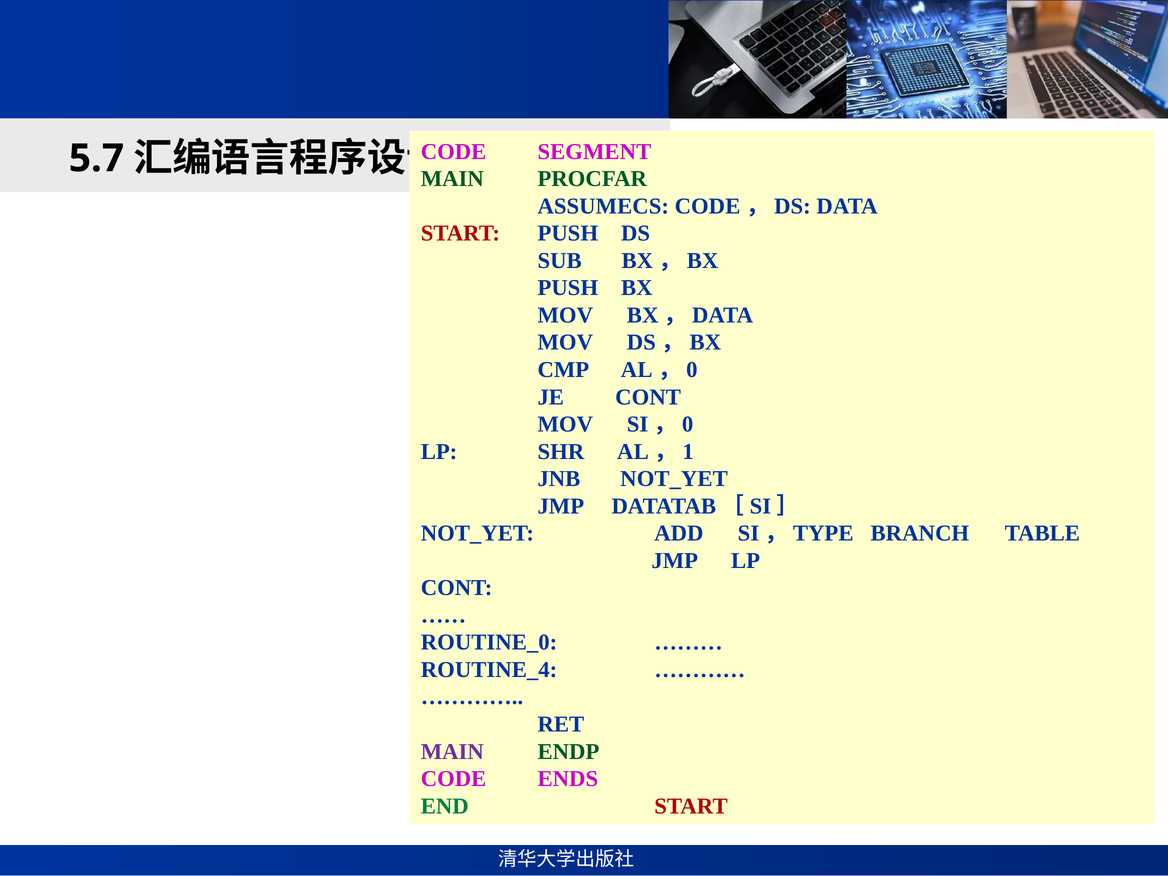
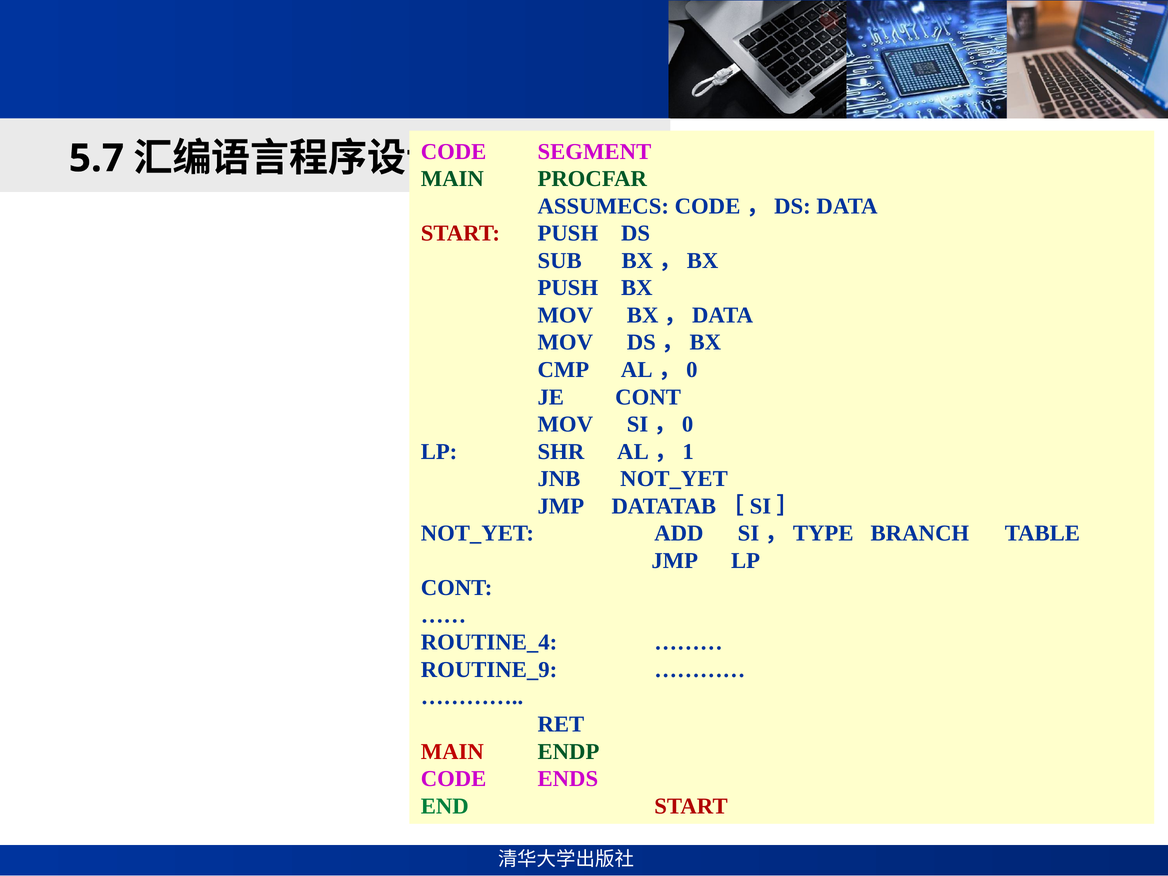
ROUTINE_0: ROUTINE_0 -> ROUTINE_4
ROUTINE_4: ROUTINE_4 -> ROUTINE_9
MAIN at (452, 752) colour: purple -> red
